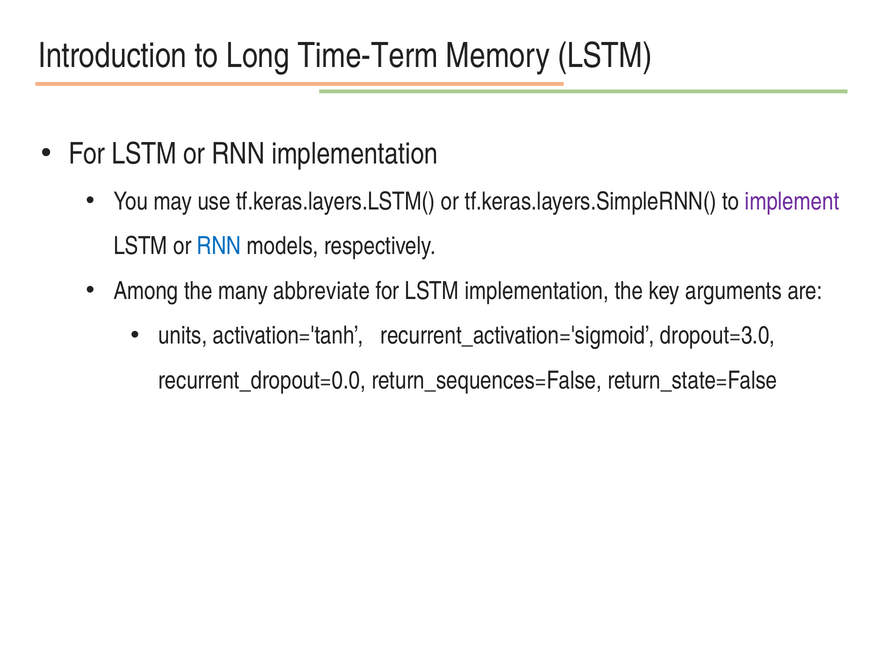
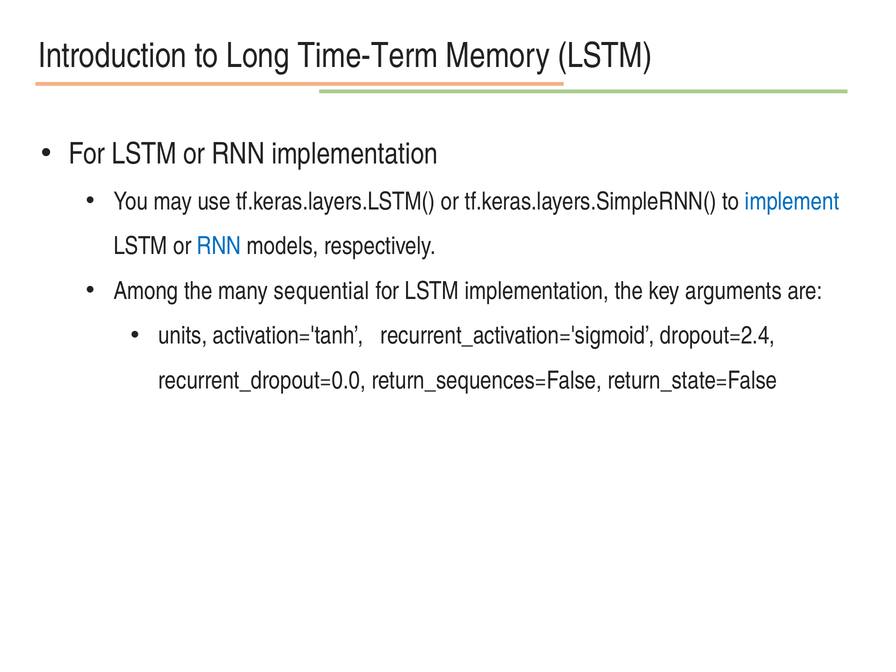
implement colour: purple -> blue
abbreviate: abbreviate -> sequential
dropout=3.0: dropout=3.0 -> dropout=2.4
